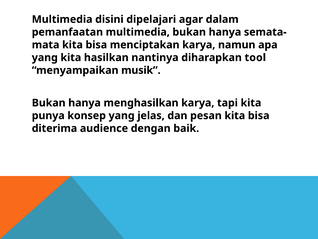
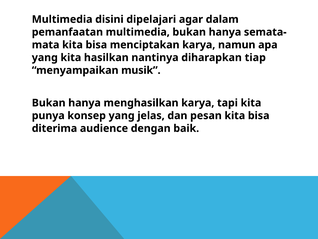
tool: tool -> tiap
